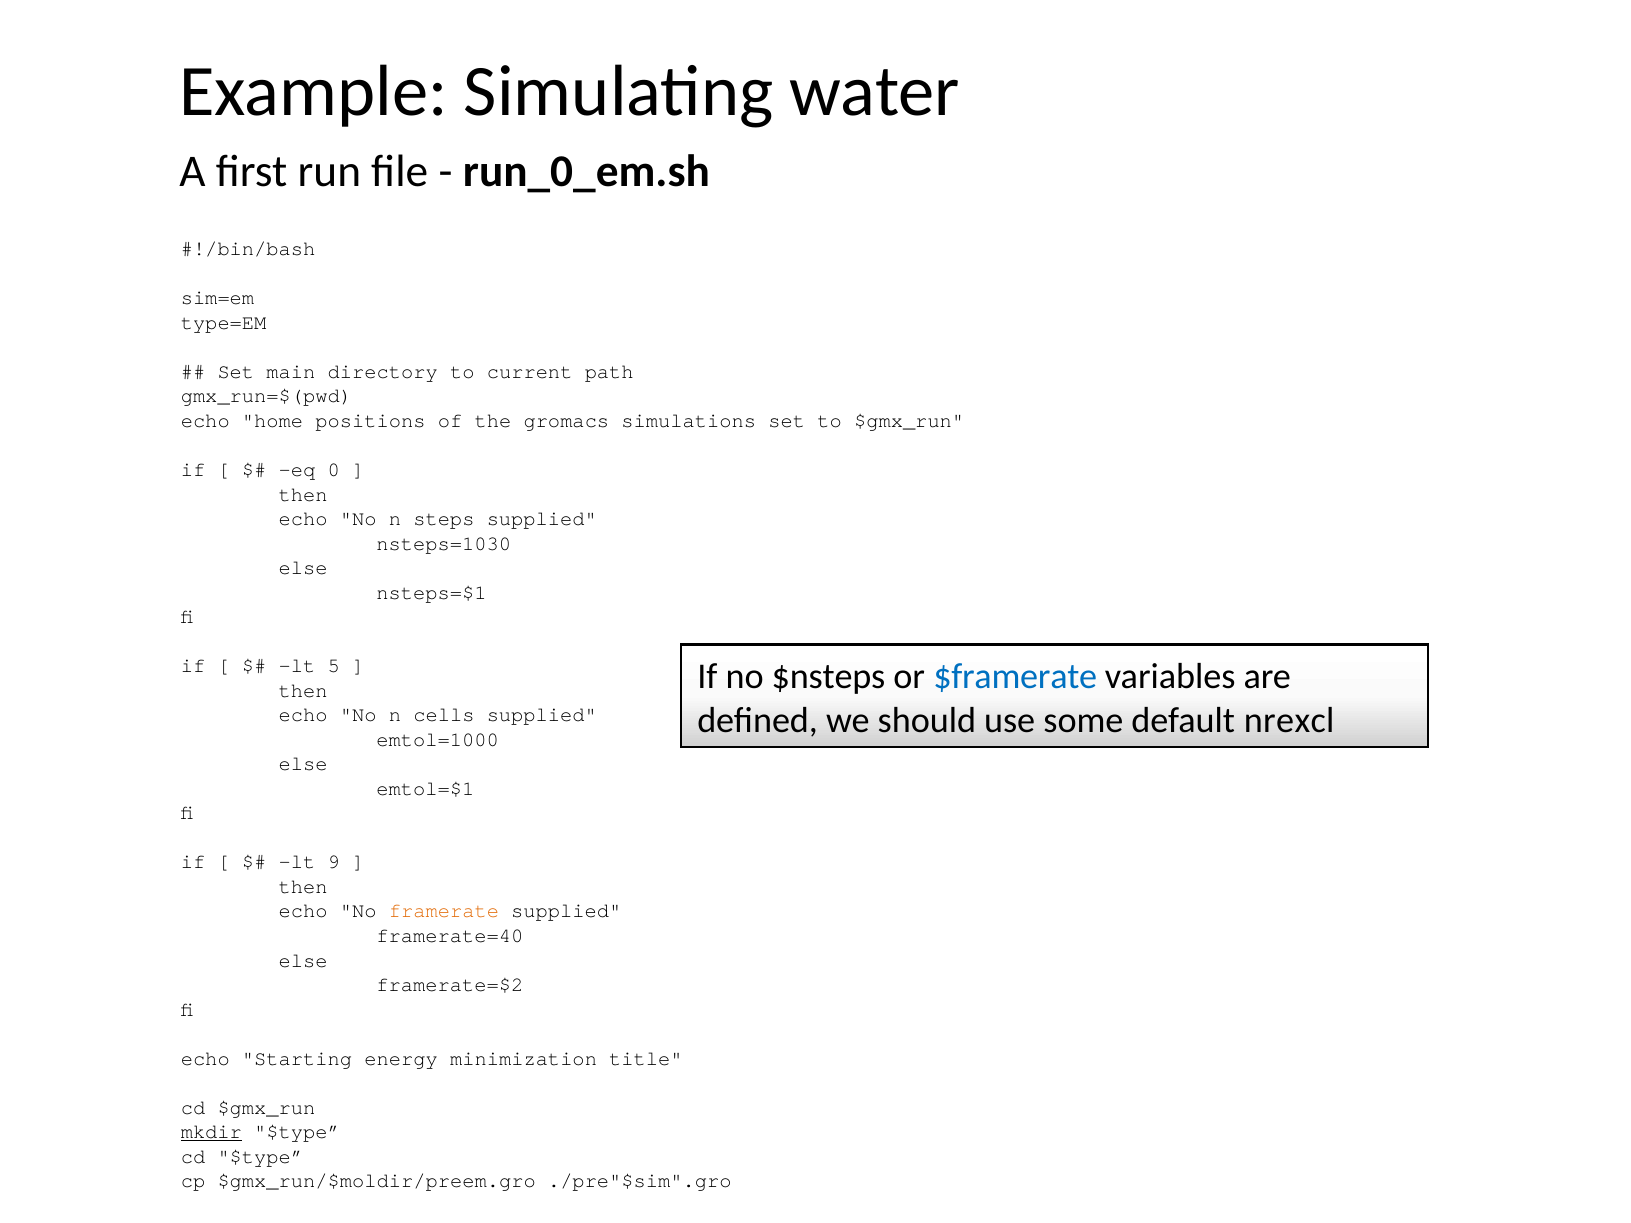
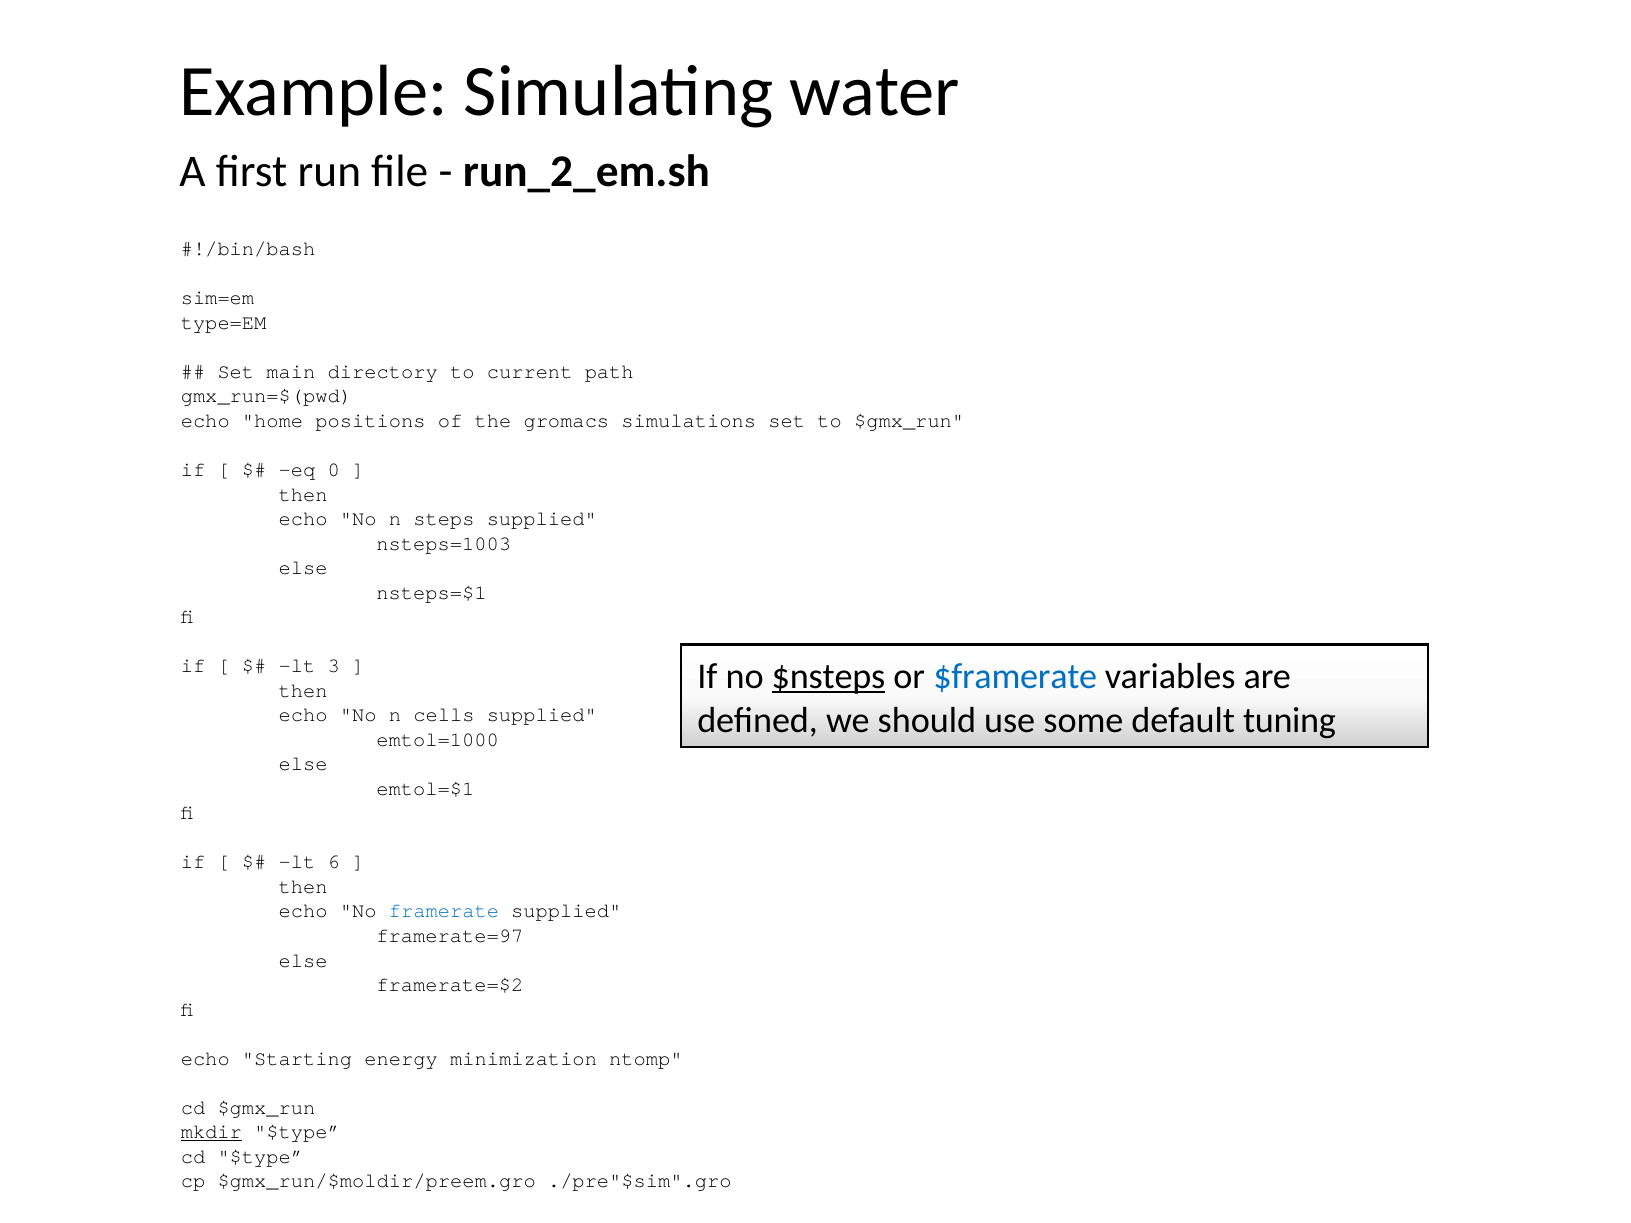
run_0_em.sh: run_0_em.sh -> run_2_em.sh
nsteps=1030: nsteps=1030 -> nsteps=1003
5: 5 -> 3
$nsteps underline: none -> present
nrexcl: nrexcl -> tuning
9: 9 -> 6
framerate colour: orange -> blue
framerate=40: framerate=40 -> framerate=97
title: title -> ntomp
